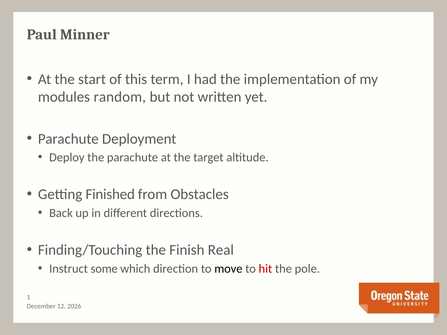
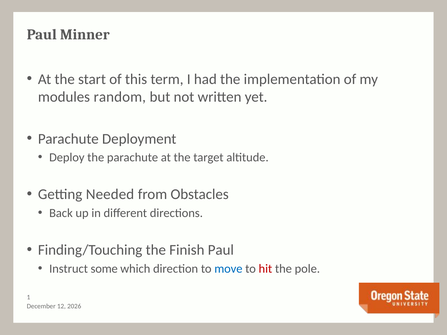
Finished: Finished -> Needed
Finish Real: Real -> Paul
move colour: black -> blue
